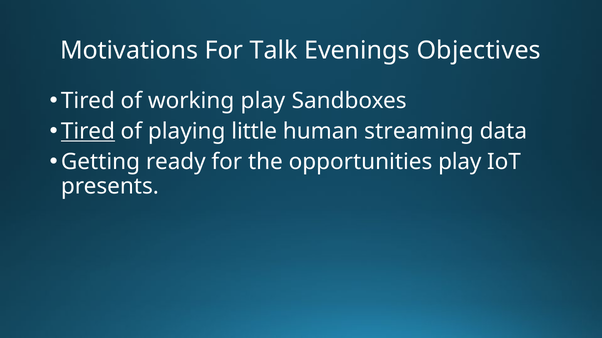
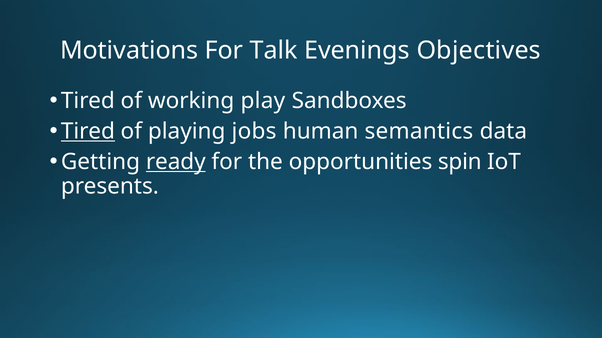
little: little -> jobs
streaming: streaming -> semantics
ready underline: none -> present
opportunities play: play -> spin
